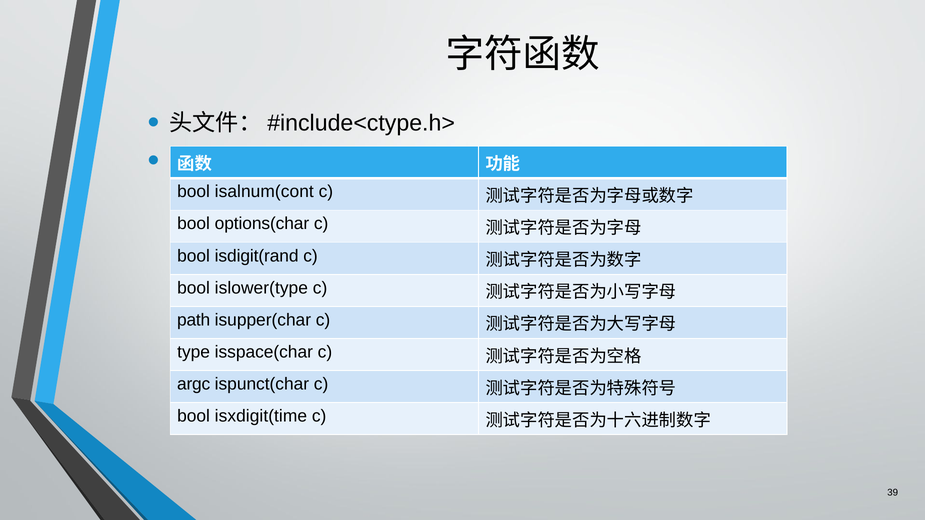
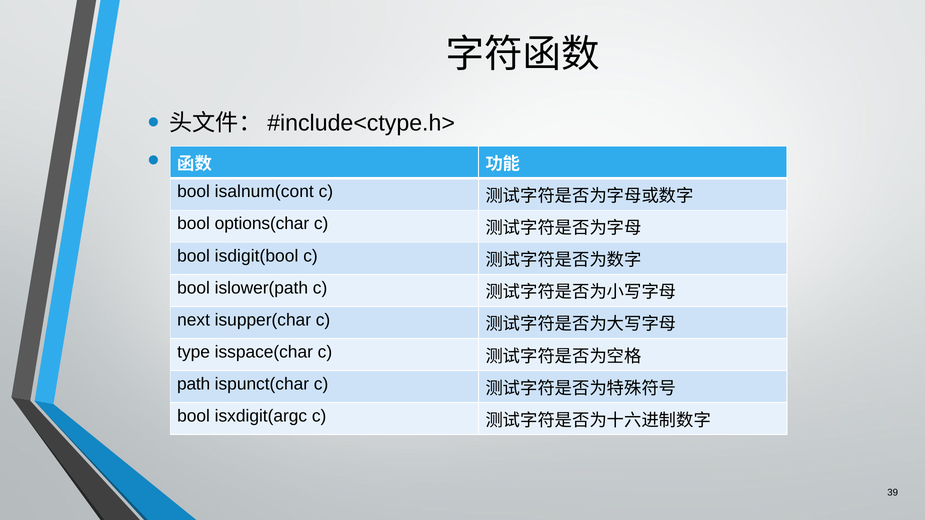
isdigit(rand: isdigit(rand -> isdigit(bool
islower(type: islower(type -> islower(path
path: path -> next
argc: argc -> path
isxdigit(time: isxdigit(time -> isxdigit(argc
